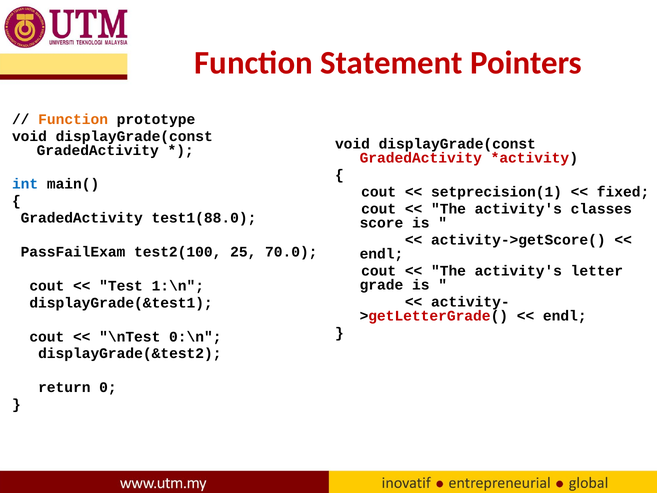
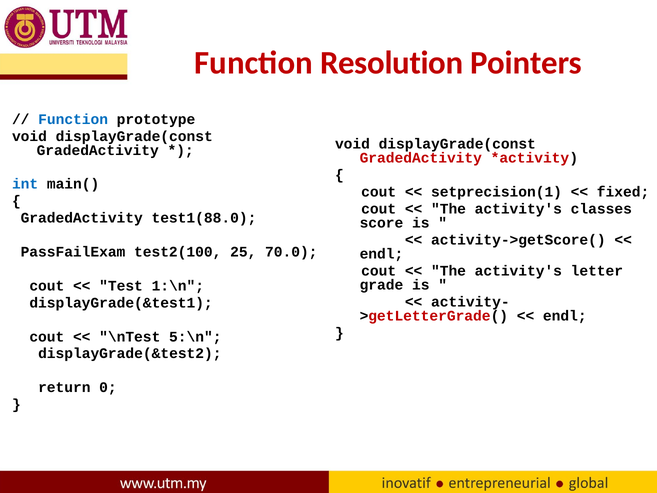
Statement: Statement -> Resolution
Function at (73, 119) colour: orange -> blue
0:\n: 0:\n -> 5:\n
